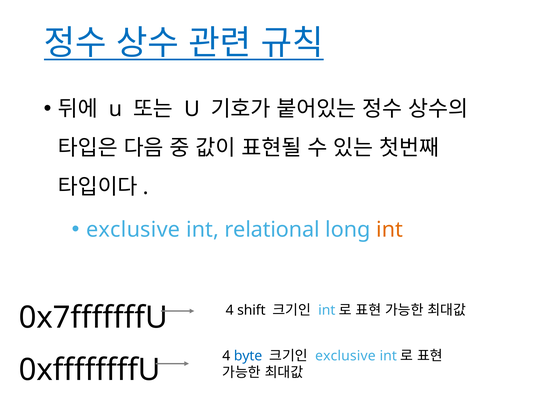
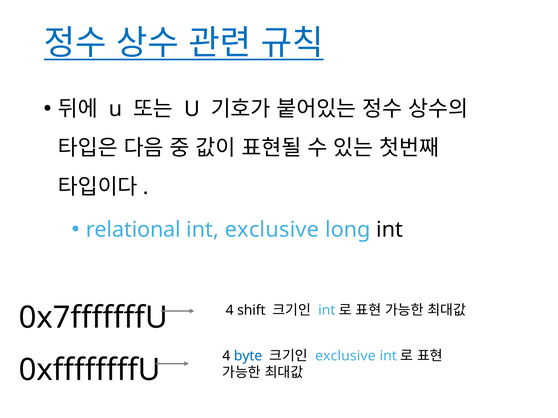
exclusive at (133, 230): exclusive -> relational
int relational: relational -> exclusive
int at (390, 230) colour: orange -> black
